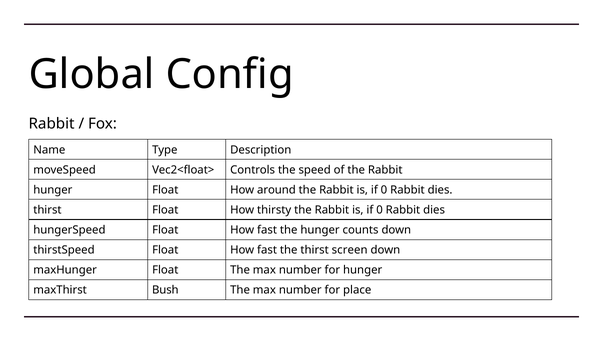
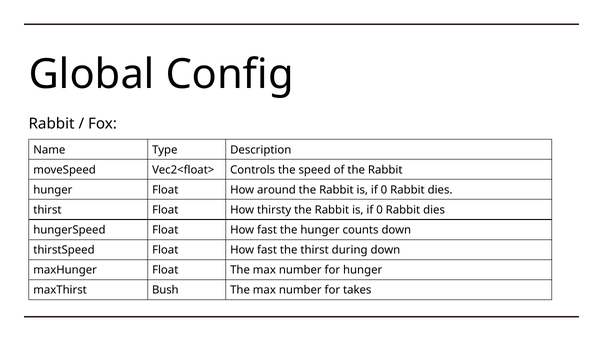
screen: screen -> during
place: place -> takes
